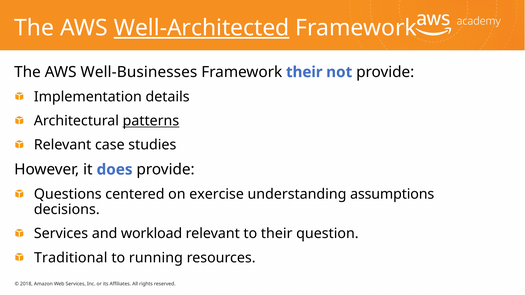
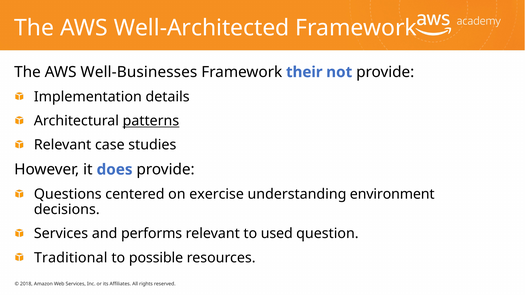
Well-Architected underline: present -> none
assumptions: assumptions -> environment
workload: workload -> performs
to their: their -> used
running: running -> possible
